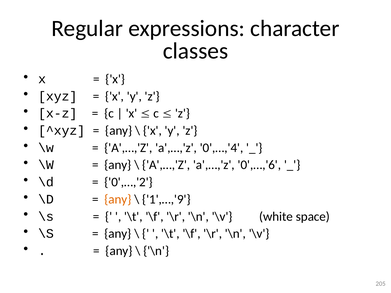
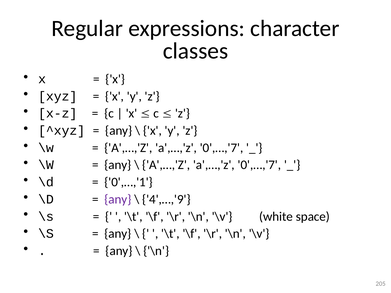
0',…,'4 at (222, 148): 0',…,'4 -> 0',…,'7
0',…,'6 at (259, 165): 0',…,'6 -> 0',…,'7
0',…,'2: 0',…,'2 -> 0',…,'1
any at (118, 199) colour: orange -> purple
1',…,'9: 1',…,'9 -> 4',…,'9
